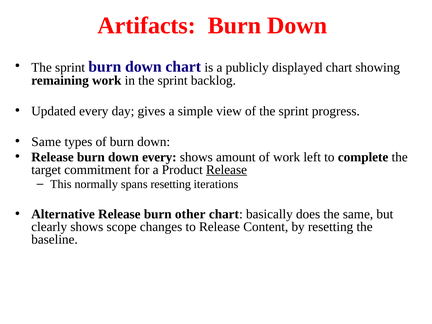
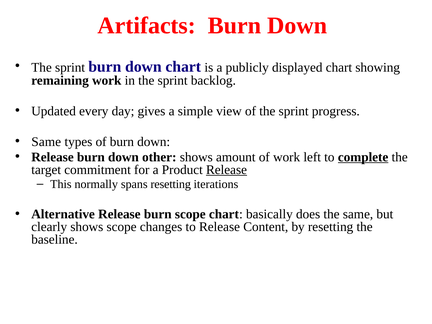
down every: every -> other
complete underline: none -> present
burn other: other -> scope
